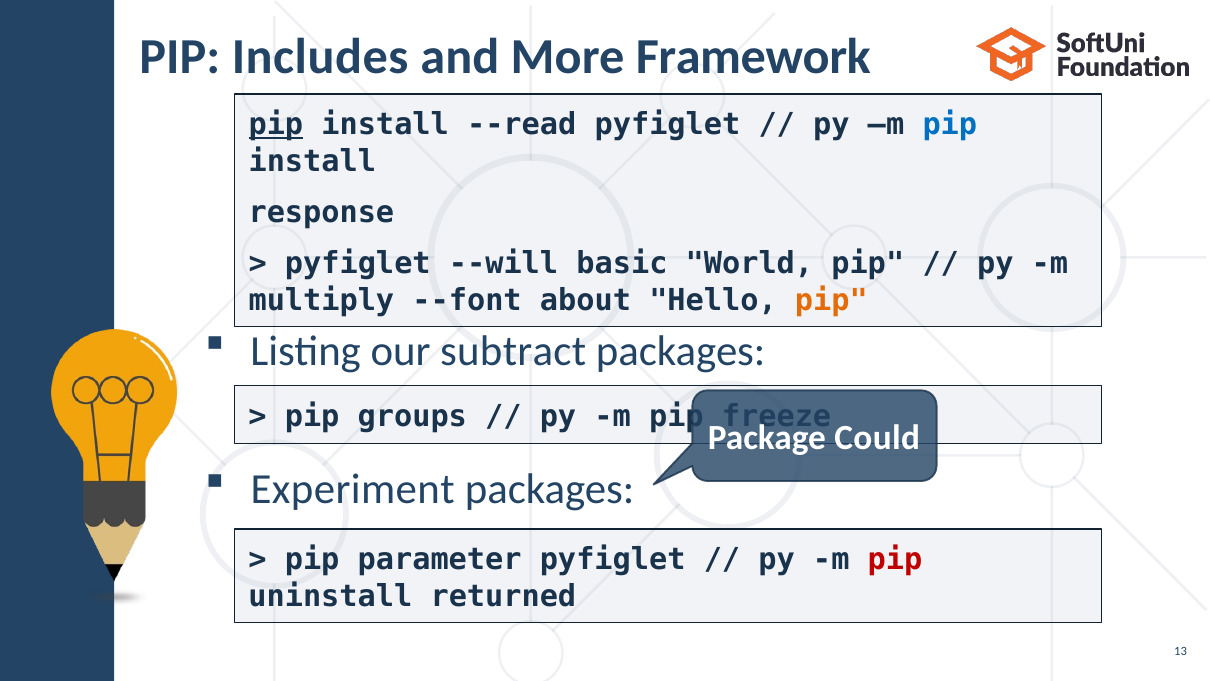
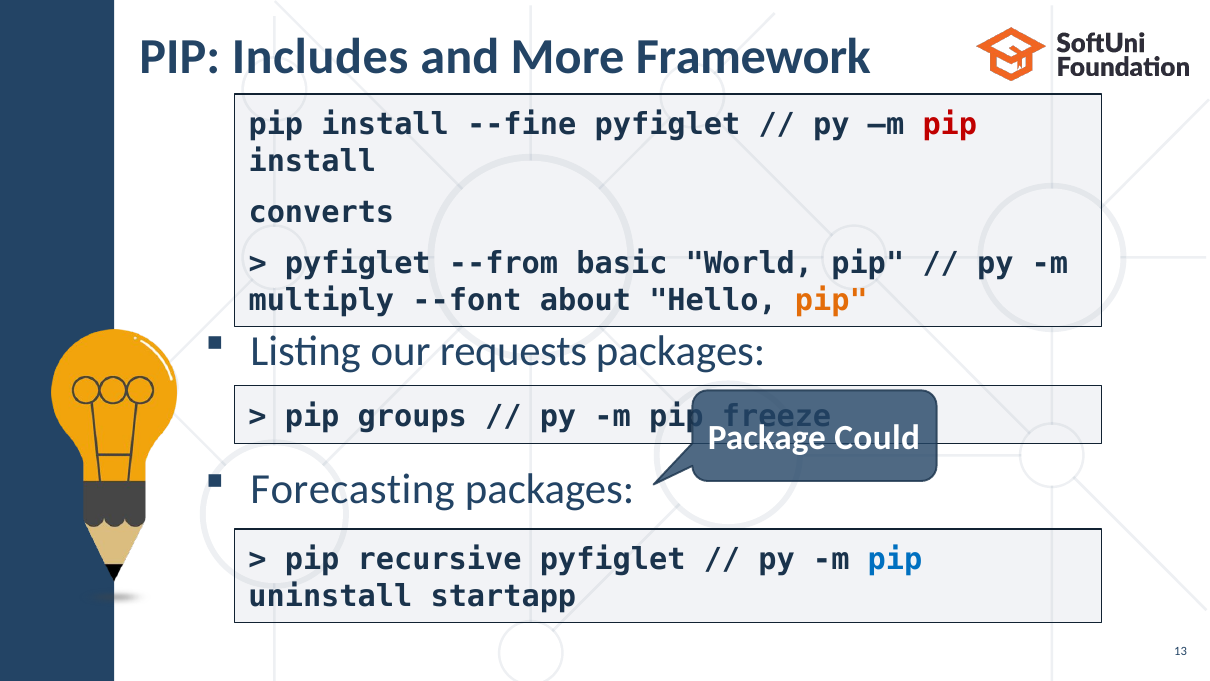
pip at (276, 125) underline: present -> none
--read: --read -> --fine
pip at (950, 125) colour: blue -> red
response: response -> converts
--will: --will -> --from
subtract: subtract -> requests
Experiment: Experiment -> Forecasting
parameter: parameter -> recursive
pip at (895, 560) colour: red -> blue
returned: returned -> startapp
